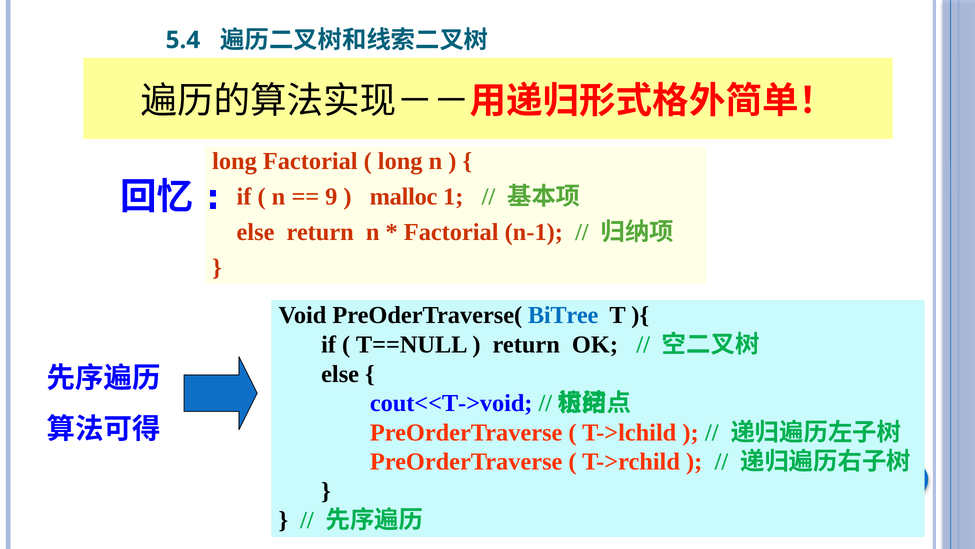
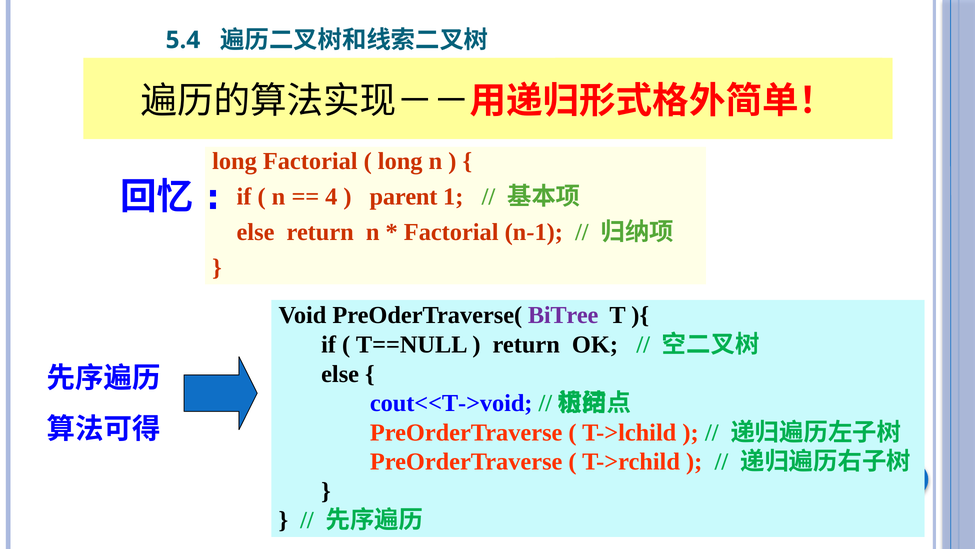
9: 9 -> 4
malloc: malloc -> parent
BiTree colour: blue -> purple
